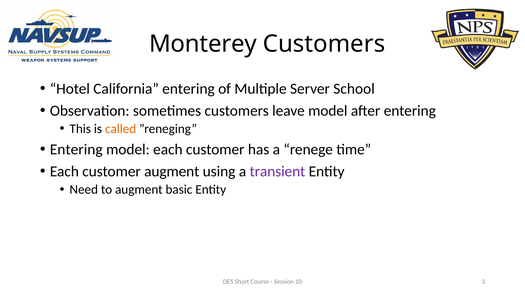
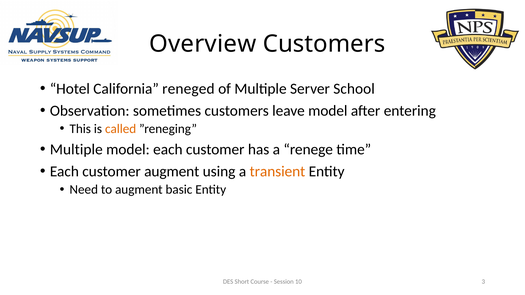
Monterey: Monterey -> Overview
California entering: entering -> reneged
Entering at (76, 150): Entering -> Multiple
transient colour: purple -> orange
